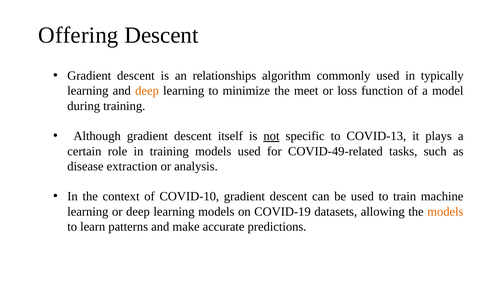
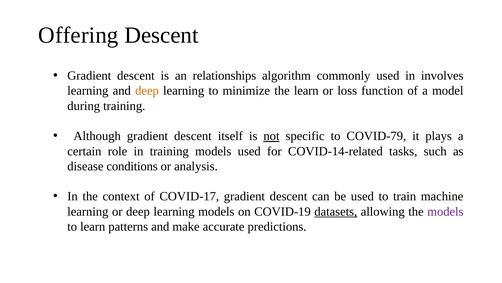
typically: typically -> involves
the meet: meet -> learn
COVID-13: COVID-13 -> COVID-79
COVID-49-related: COVID-49-related -> COVID-14-related
extraction: extraction -> conditions
COVID-10: COVID-10 -> COVID-17
datasets underline: none -> present
models at (445, 211) colour: orange -> purple
